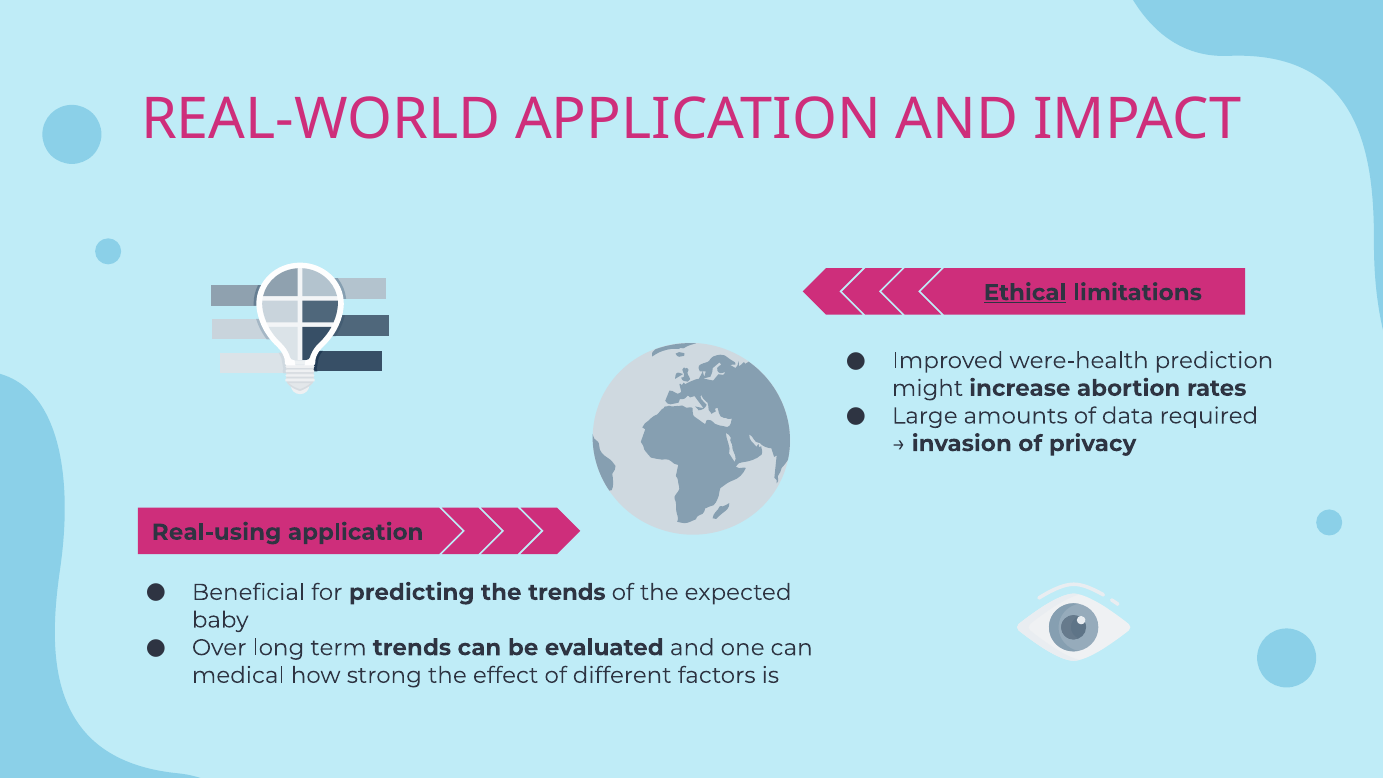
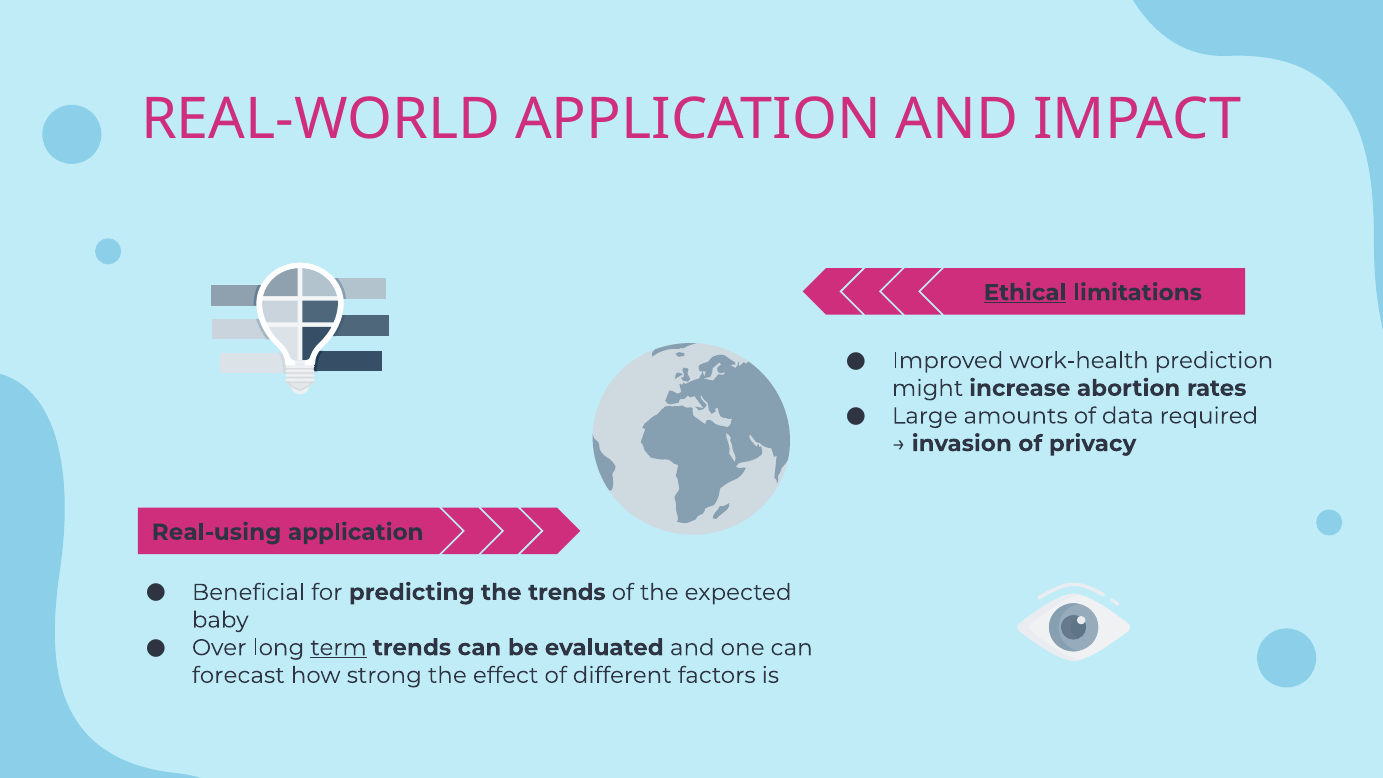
were-health: were-health -> work-health
term underline: none -> present
medical: medical -> forecast
